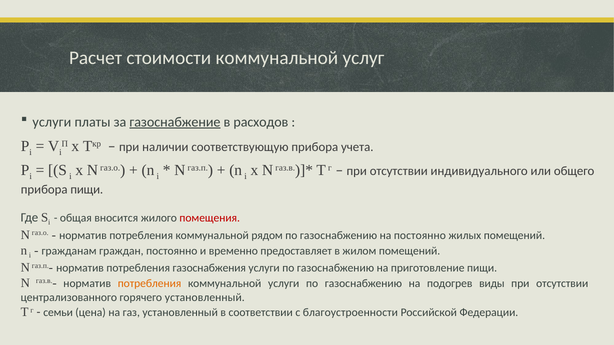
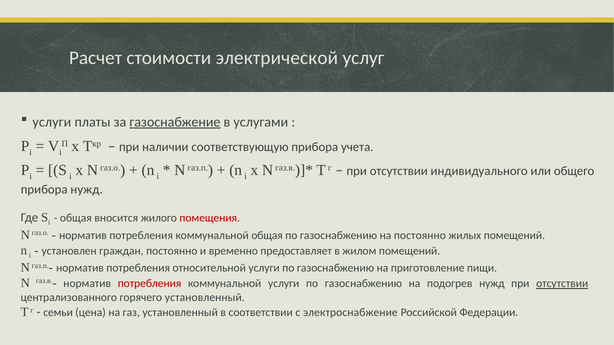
стоимости коммунальной: коммунальной -> электрической
расходов: расходов -> услугами
прибора пищи: пищи -> нужд
коммунальной рядом: рядом -> общая
гражданам: гражданам -> установлен
газоснабжения: газоснабжения -> относительной
потребления at (150, 284) colour: orange -> red
подогрев виды: виды -> нужд
отсутствии at (562, 284) underline: none -> present
благоустроенности: благоустроенности -> электроснабжение
